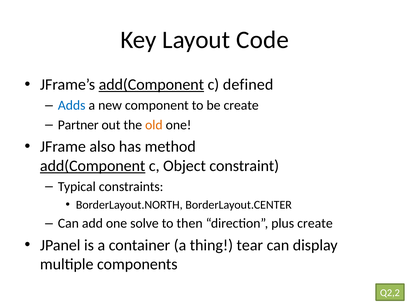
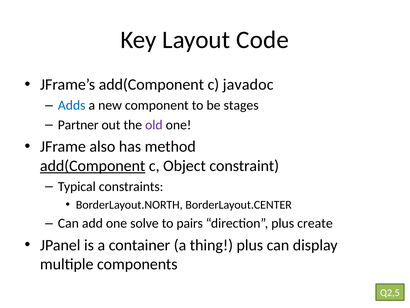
add(Component at (151, 84) underline: present -> none
defined: defined -> javadoc
be create: create -> stages
old colour: orange -> purple
then: then -> pairs
thing tear: tear -> plus
Q2,2: Q2,2 -> Q2,5
